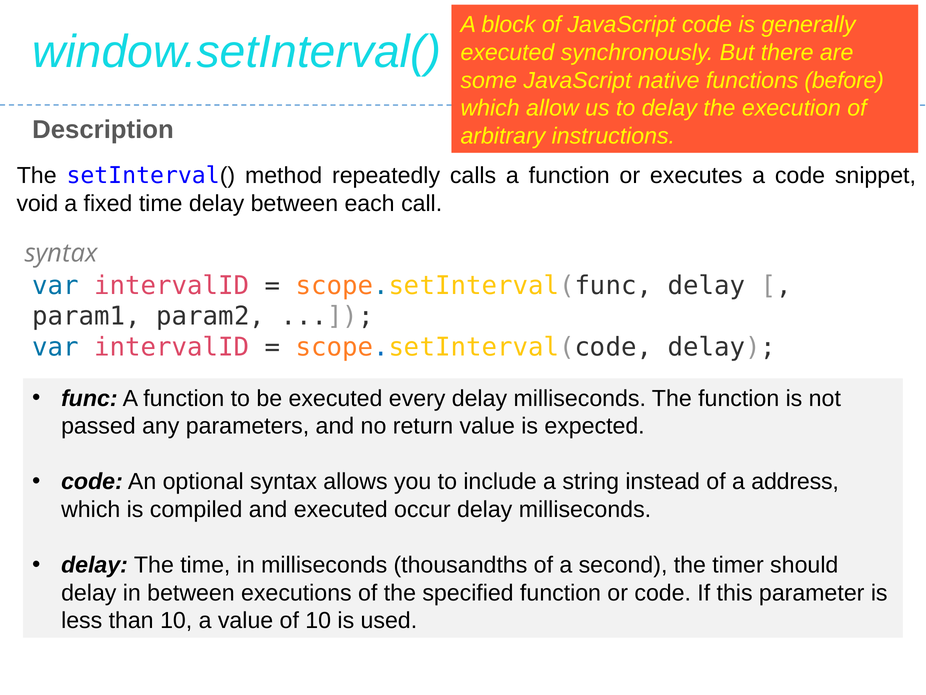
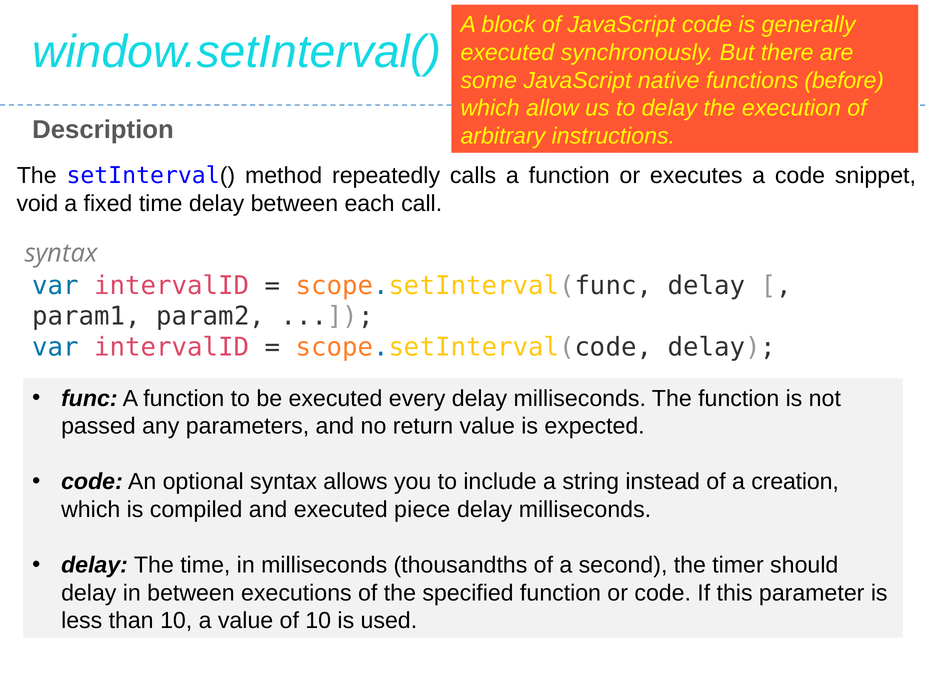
address: address -> creation
occur: occur -> piece
